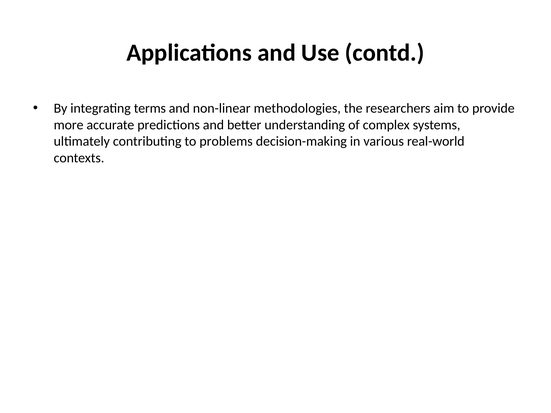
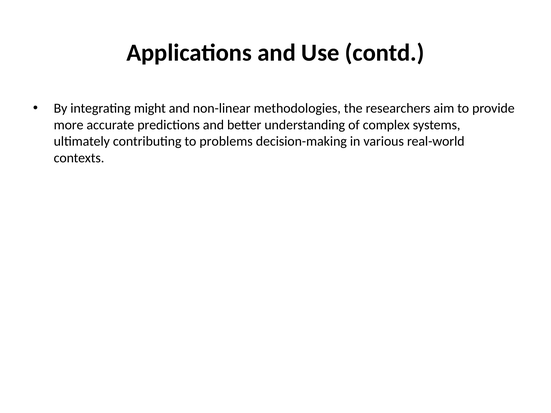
terms: terms -> might
